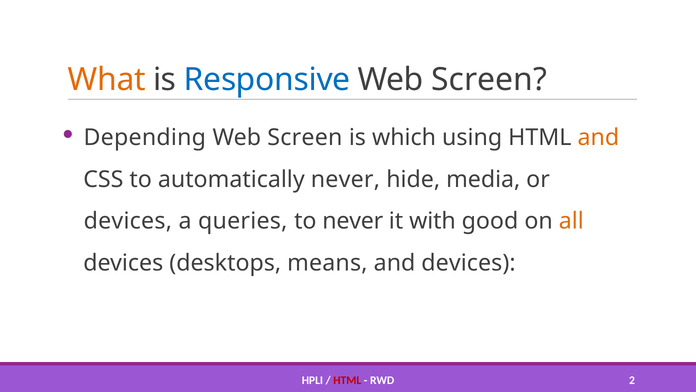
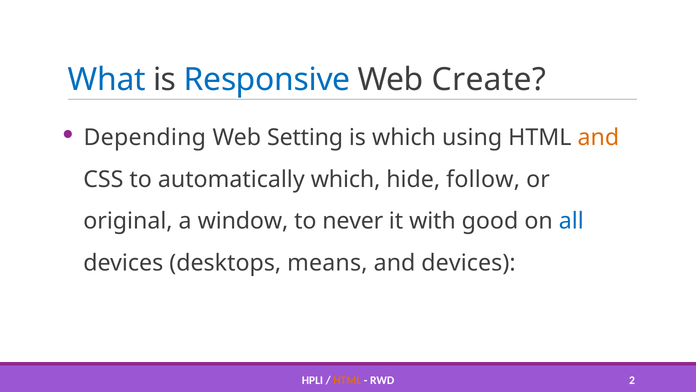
What colour: orange -> blue
Screen at (489, 80): Screen -> Create
Screen at (305, 137): Screen -> Setting
automatically never: never -> which
media: media -> follow
devices at (128, 221): devices -> original
queries: queries -> window
all colour: orange -> blue
HTML at (347, 380) colour: red -> orange
